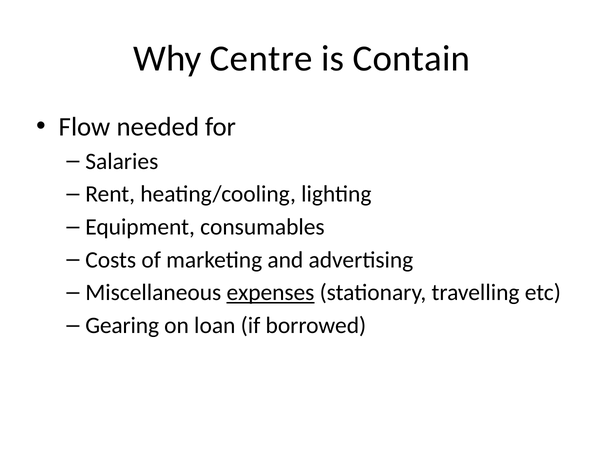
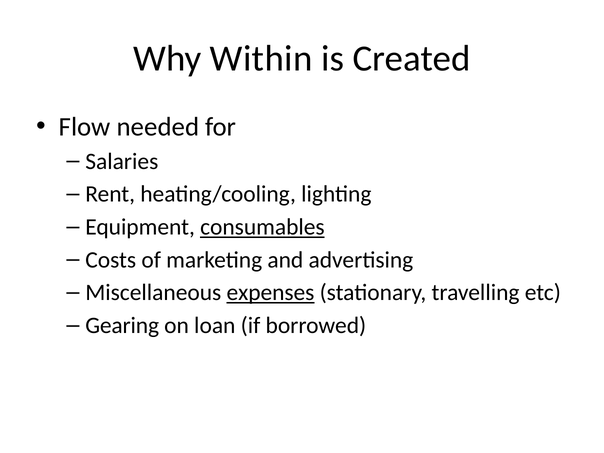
Centre: Centre -> Within
Contain: Contain -> Created
consumables underline: none -> present
